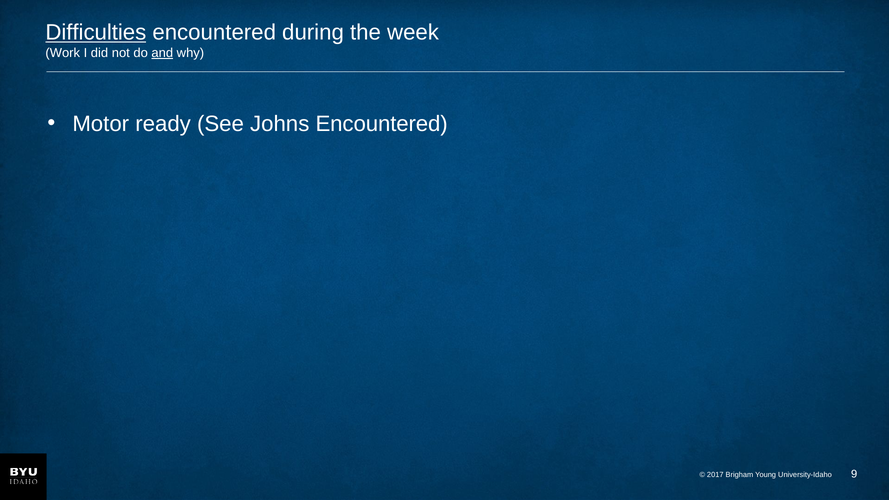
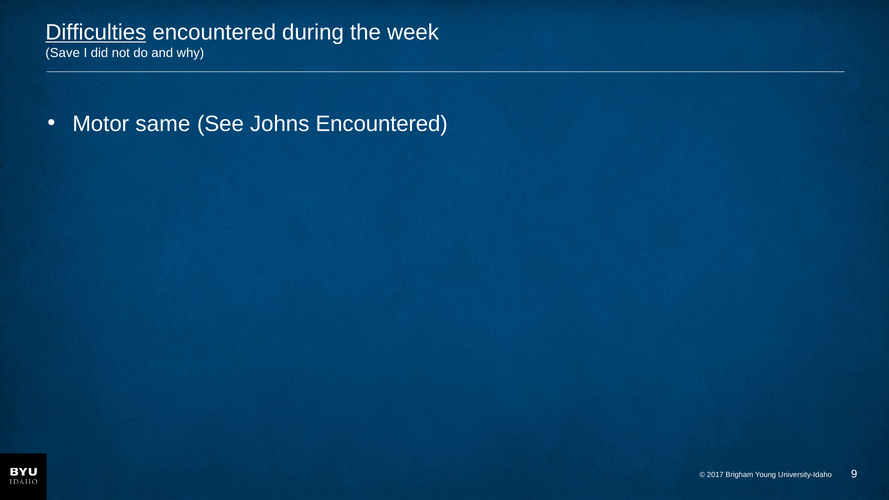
Work: Work -> Save
and underline: present -> none
ready: ready -> same
